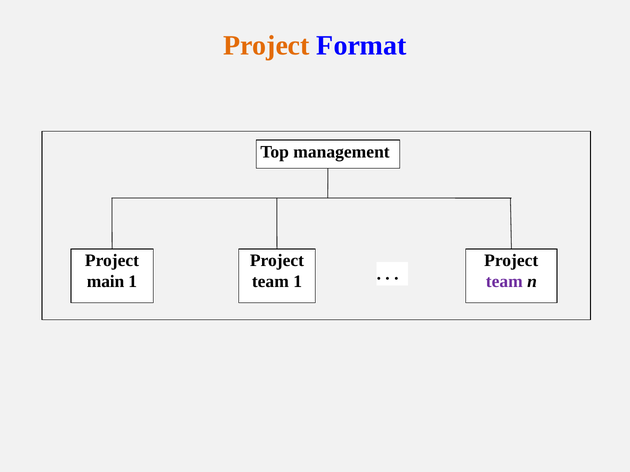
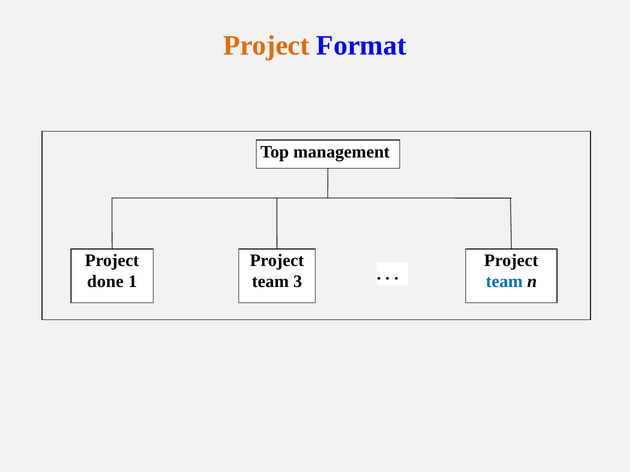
main: main -> done
team 1: 1 -> 3
team at (504, 282) colour: purple -> blue
